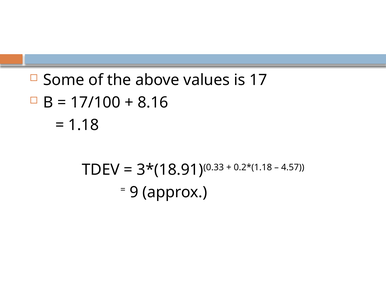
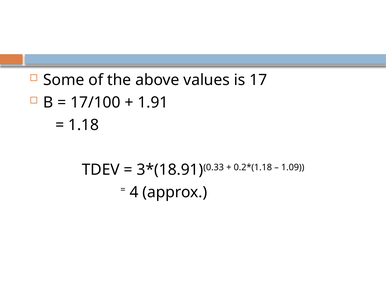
8.16: 8.16 -> 1.91
4.57: 4.57 -> 1.09
9: 9 -> 4
